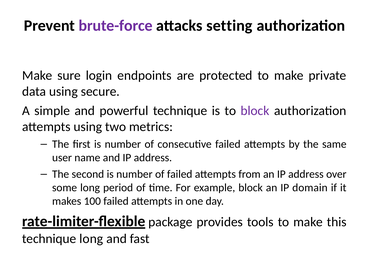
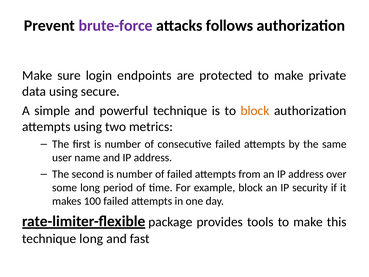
setting: setting -> follows
block at (255, 111) colour: purple -> orange
domain: domain -> security
